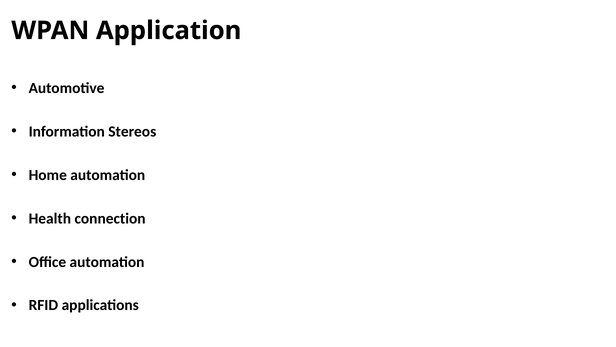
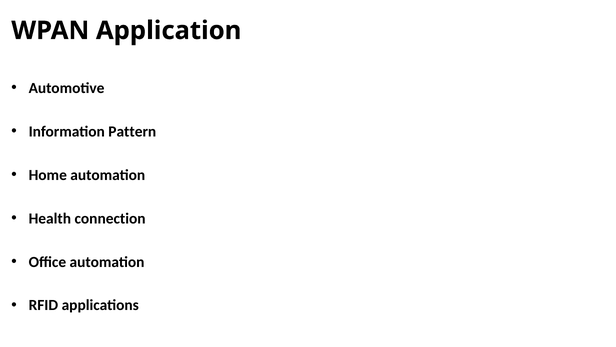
Stereos: Stereos -> Pattern
